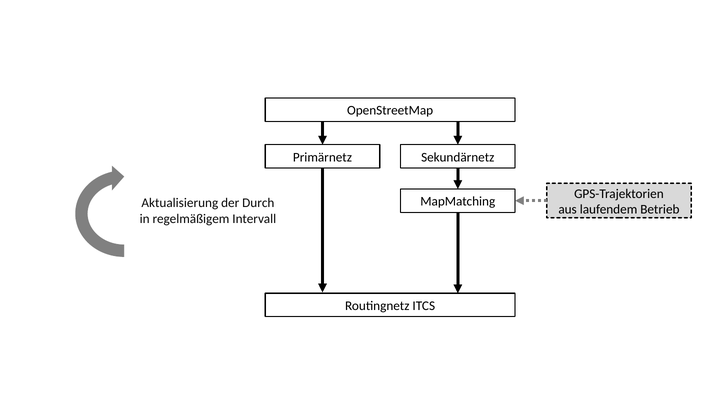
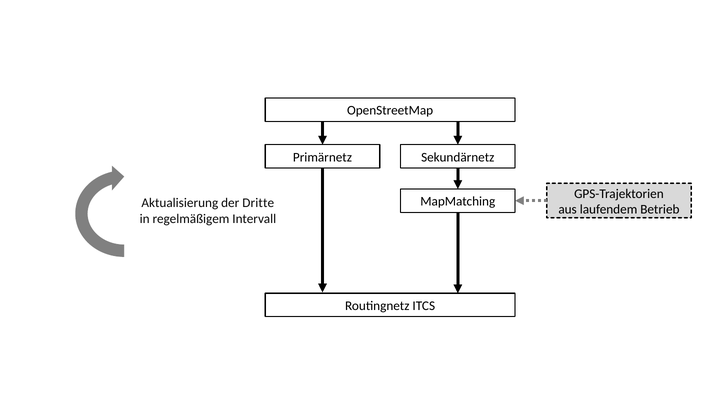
Durch: Durch -> Dritte
